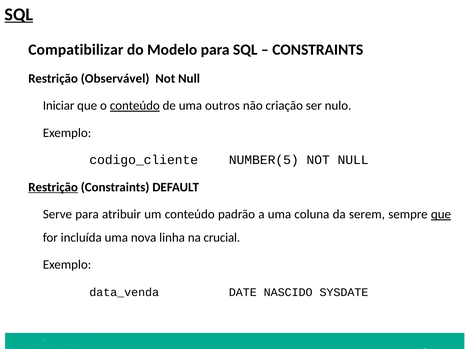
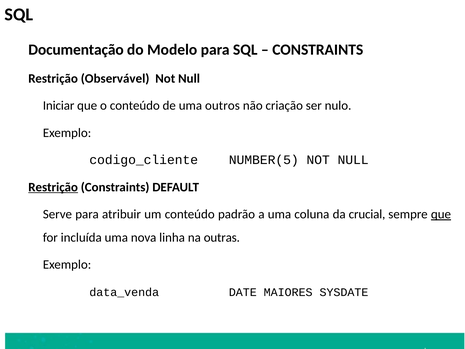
SQL at (19, 14) underline: present -> none
Compatibilizar: Compatibilizar -> Documentação
conteúdo at (135, 106) underline: present -> none
serem: serem -> crucial
crucial: crucial -> outras
NASCIDO: NASCIDO -> MAIORES
